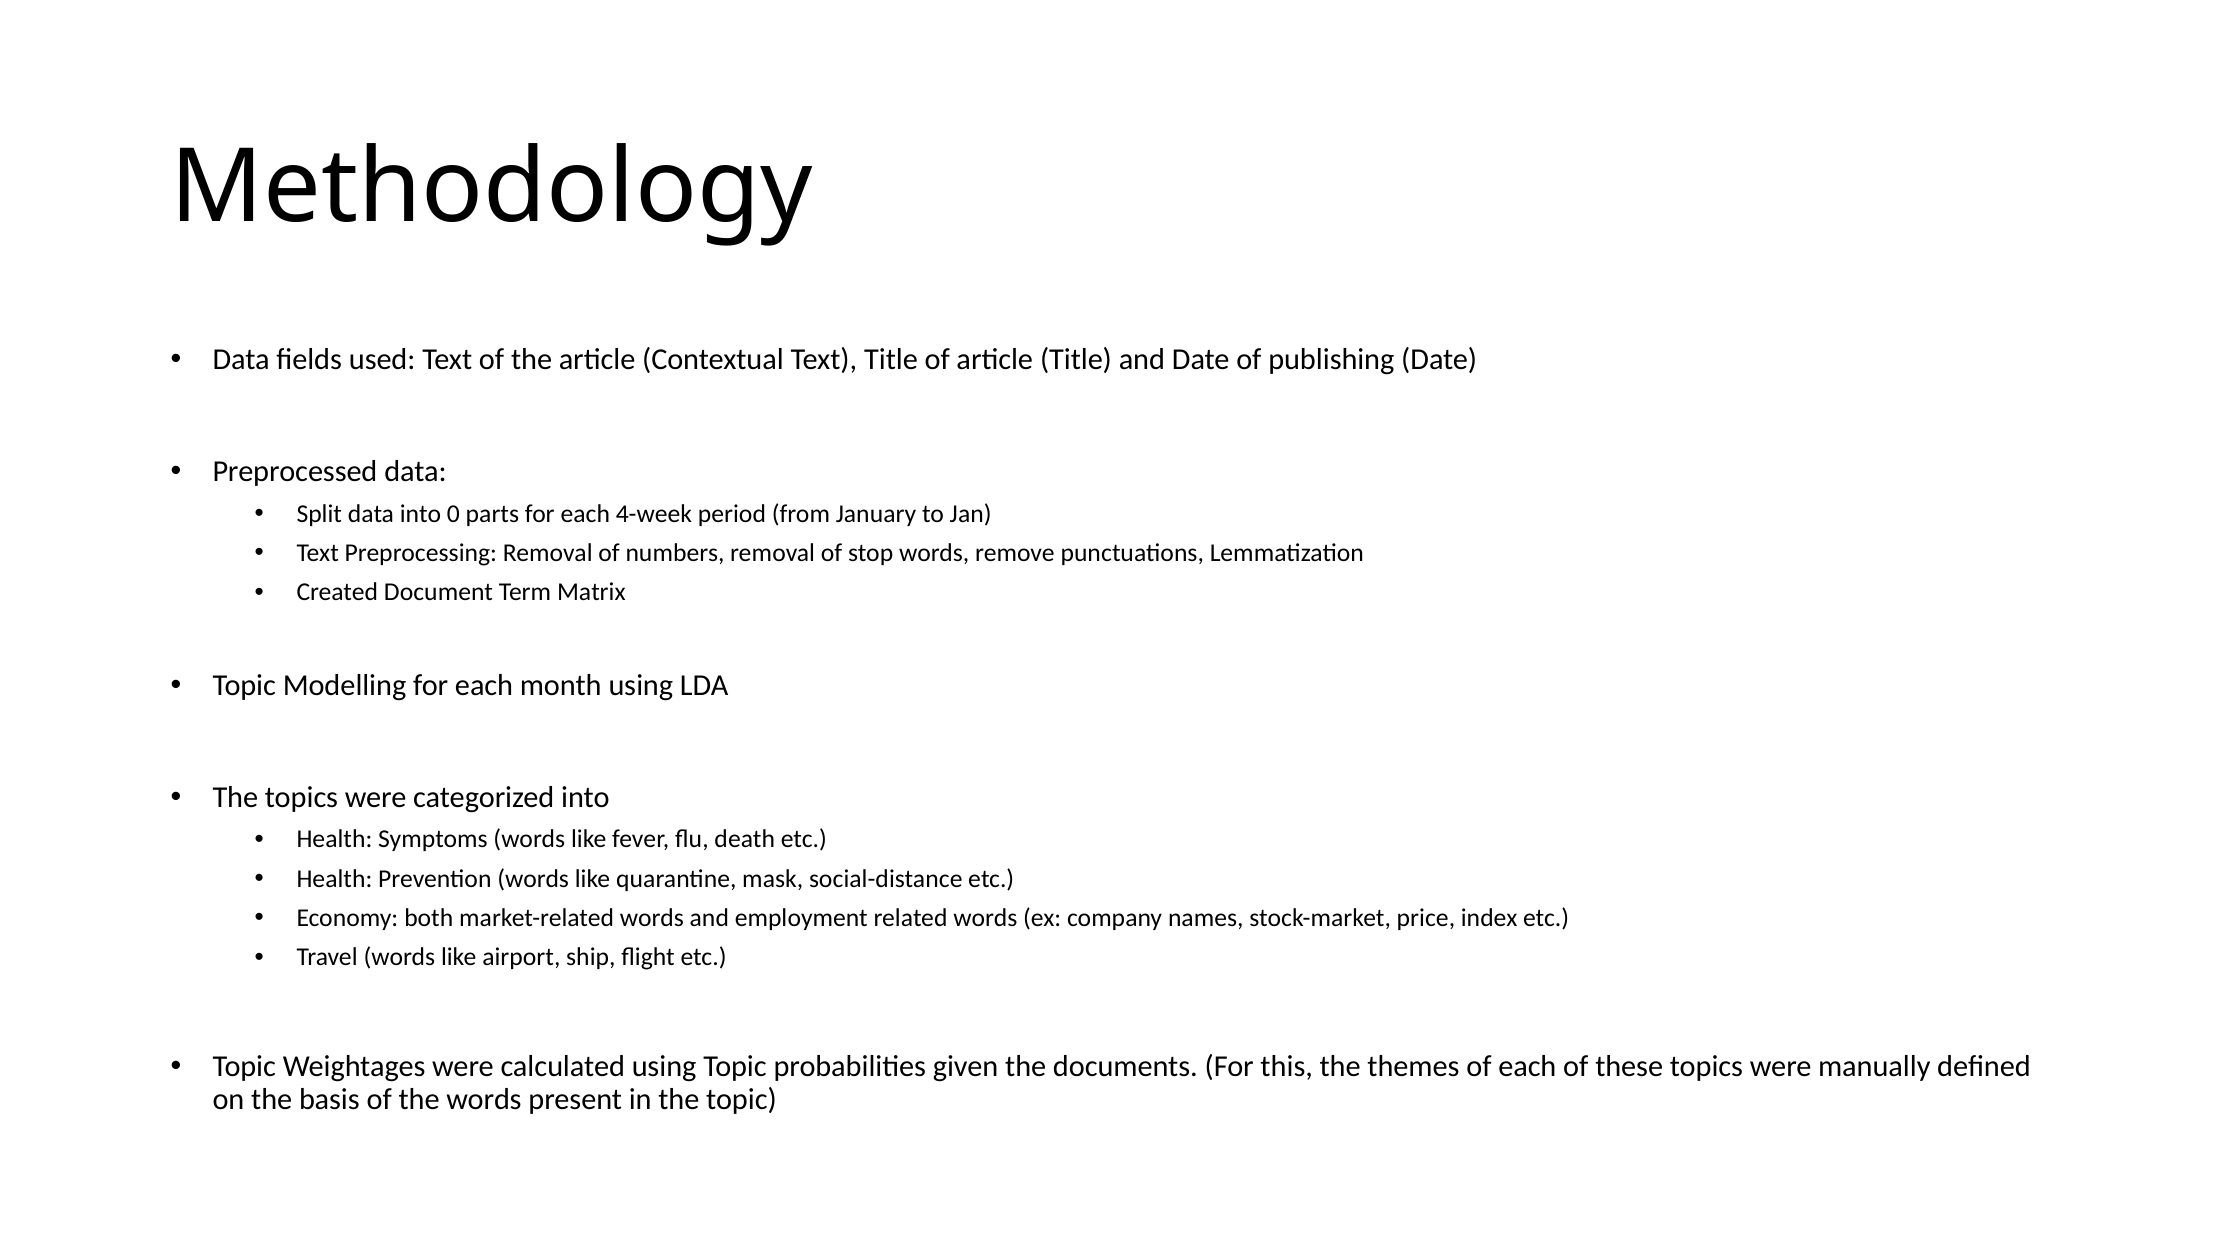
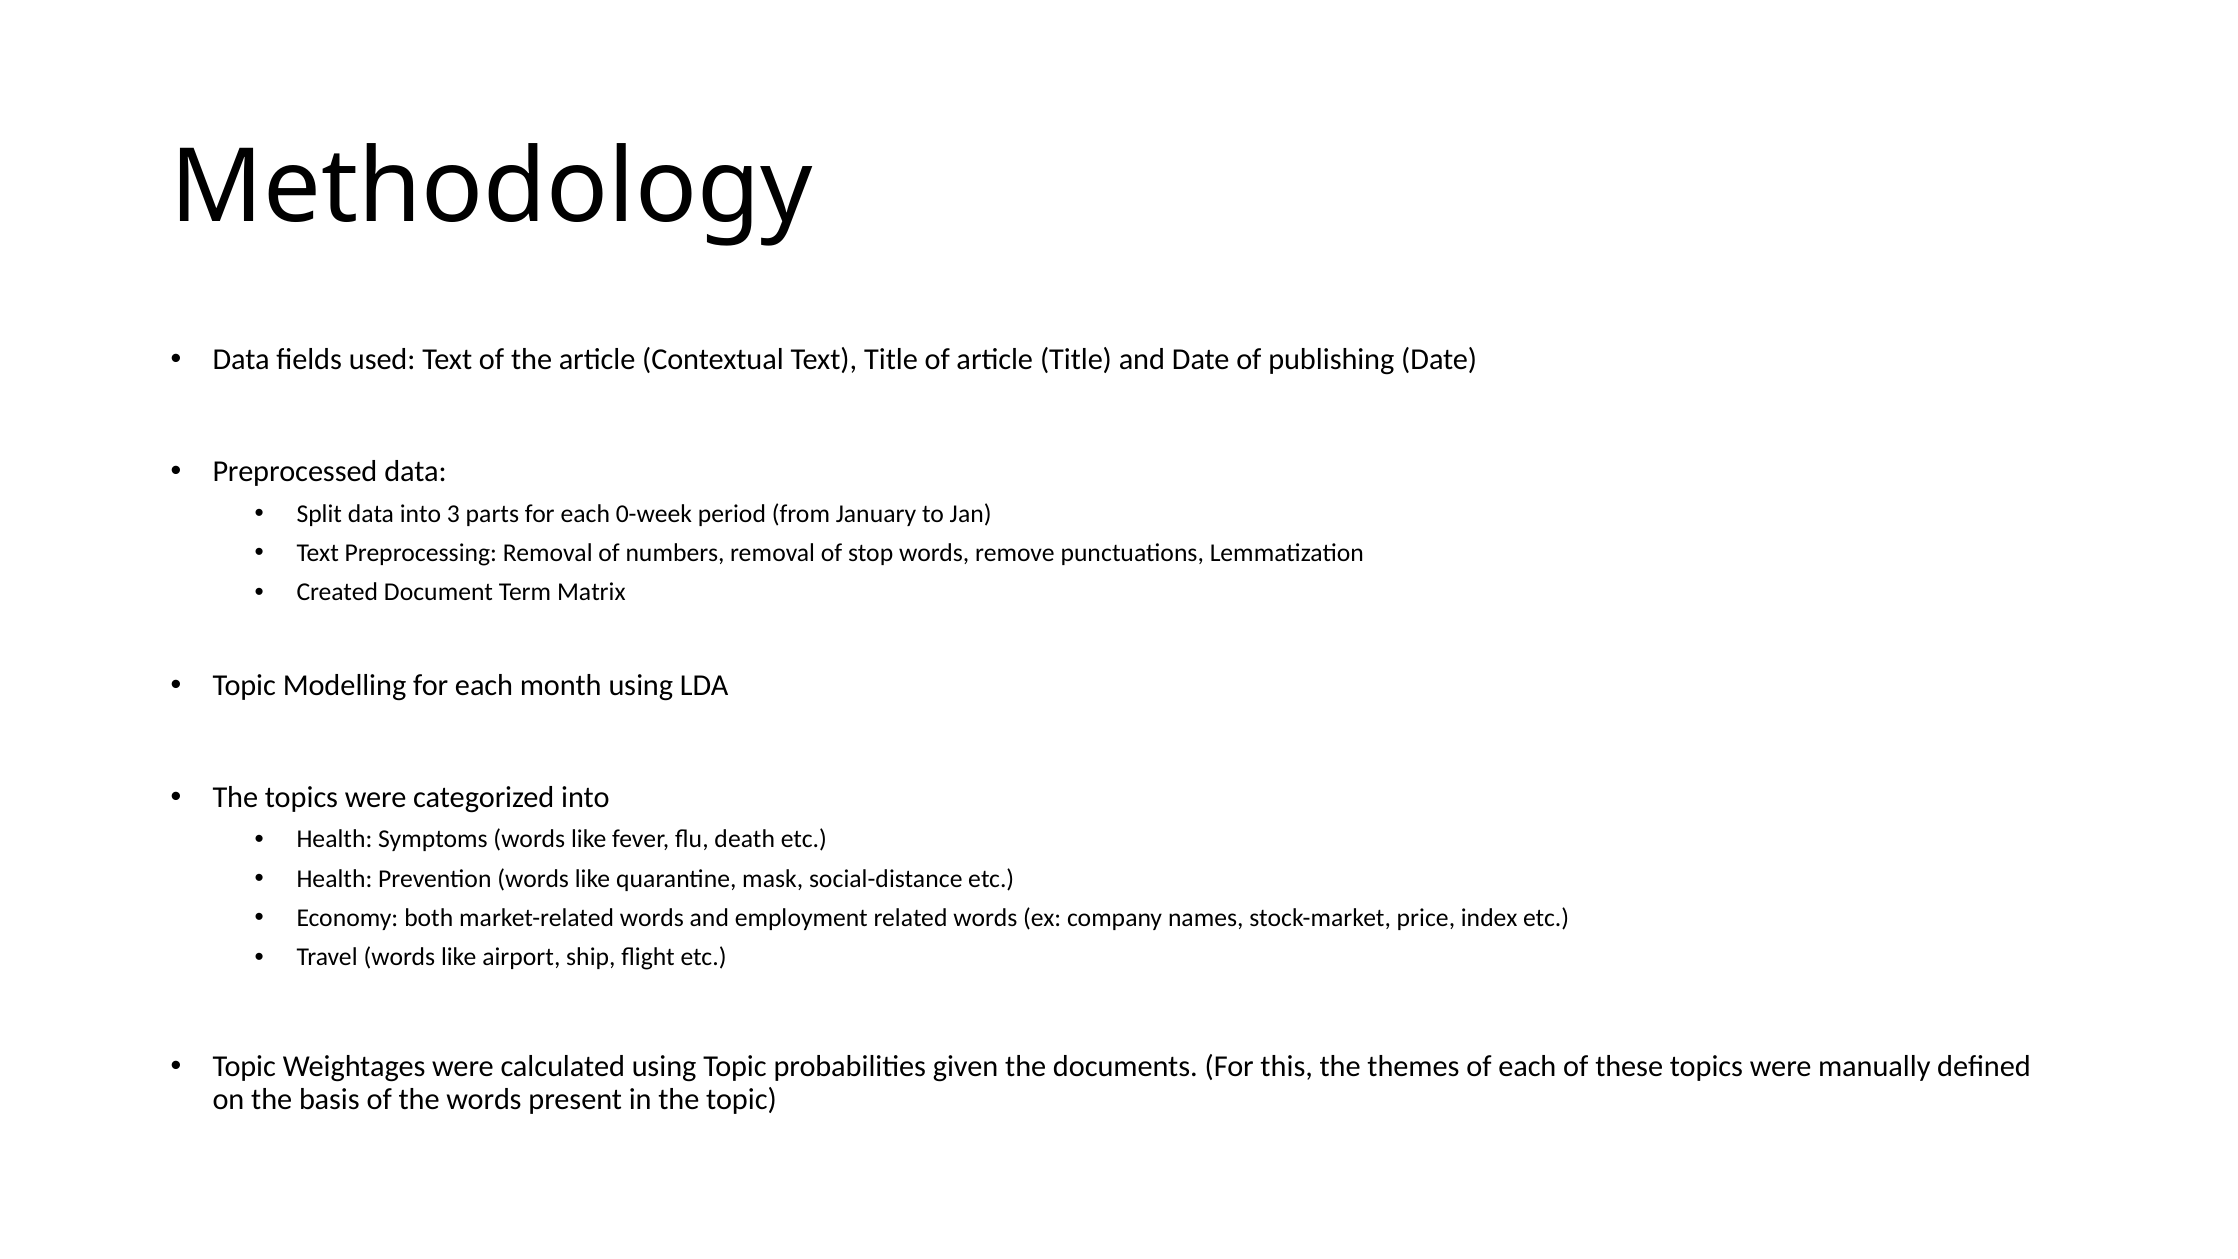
0: 0 -> 3
4-week: 4-week -> 0-week
